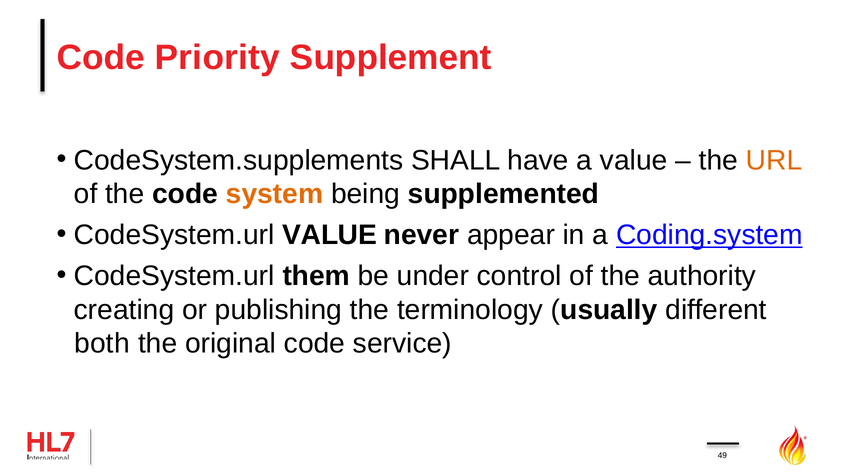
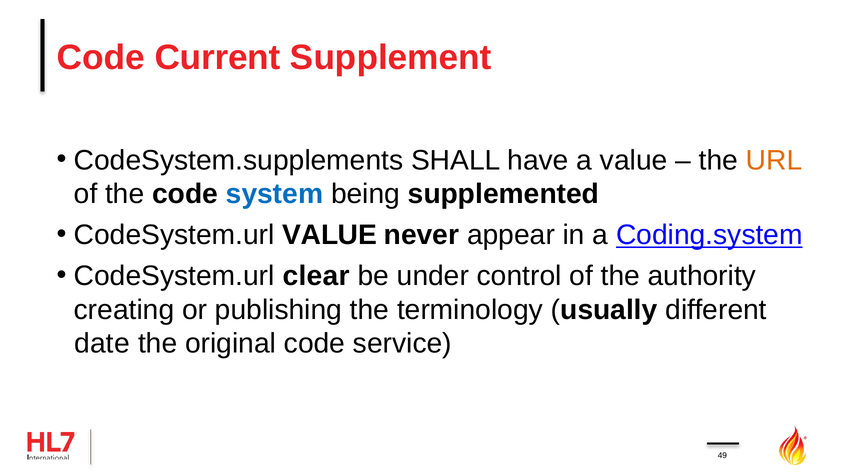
Priority: Priority -> Current
system colour: orange -> blue
them: them -> clear
both: both -> date
